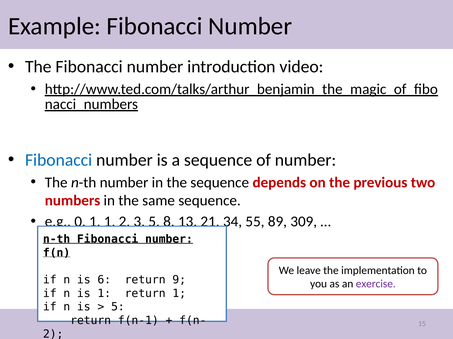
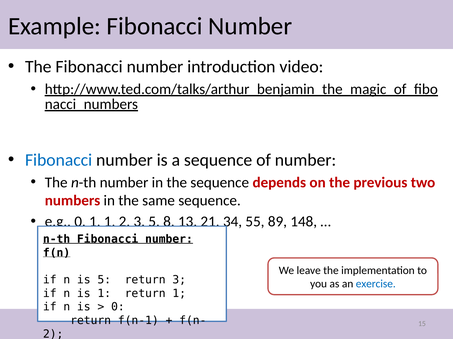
309: 309 -> 148
is 6: 6 -> 5
return 9: 9 -> 3
exercise colour: purple -> blue
5 at (118, 308): 5 -> 0
